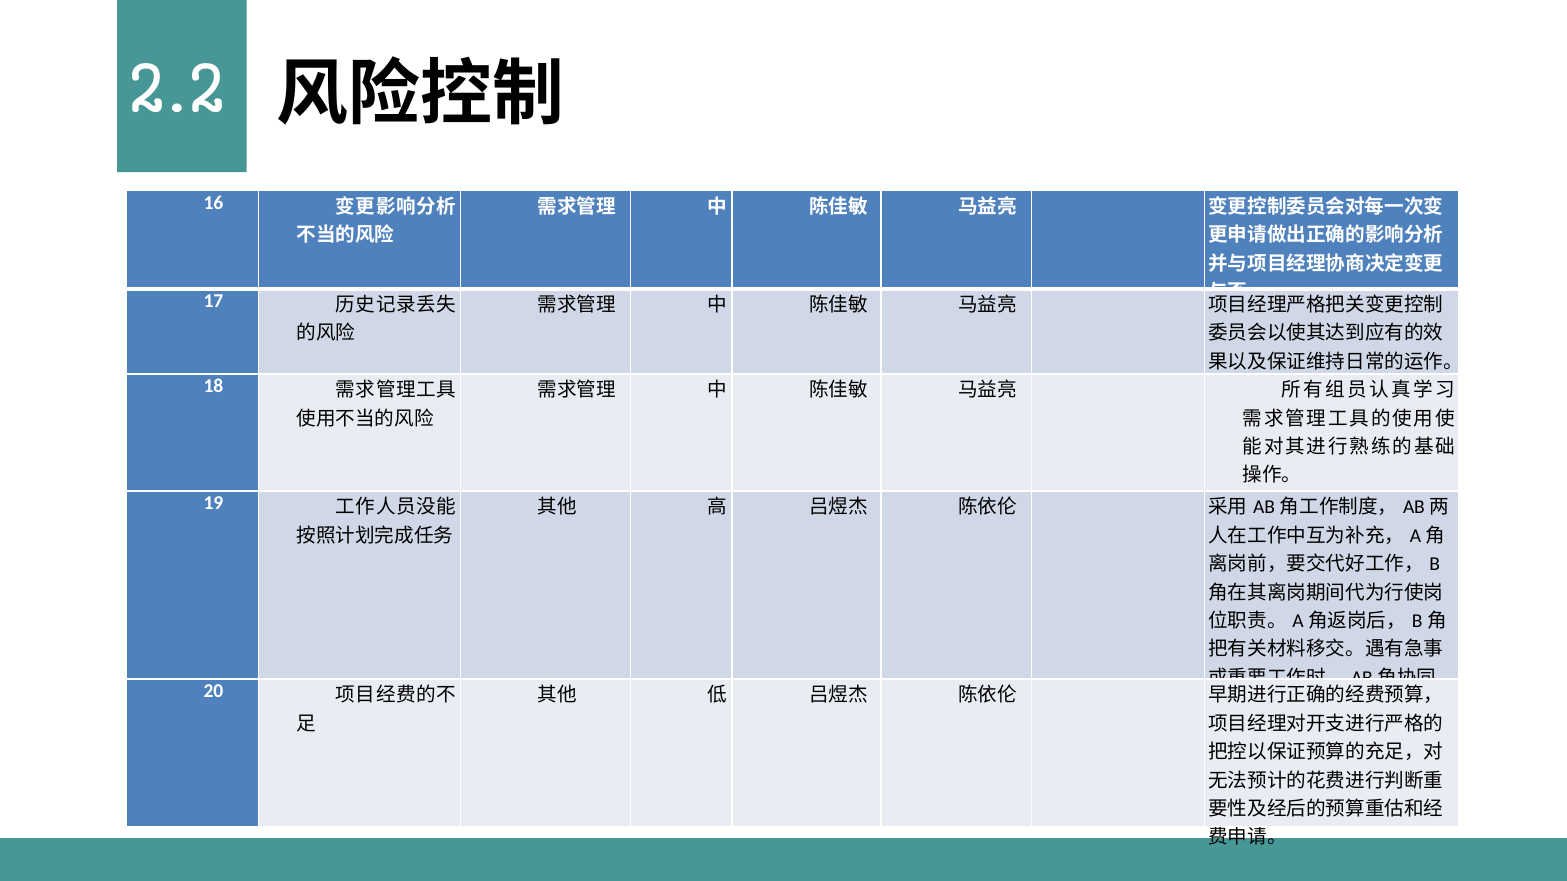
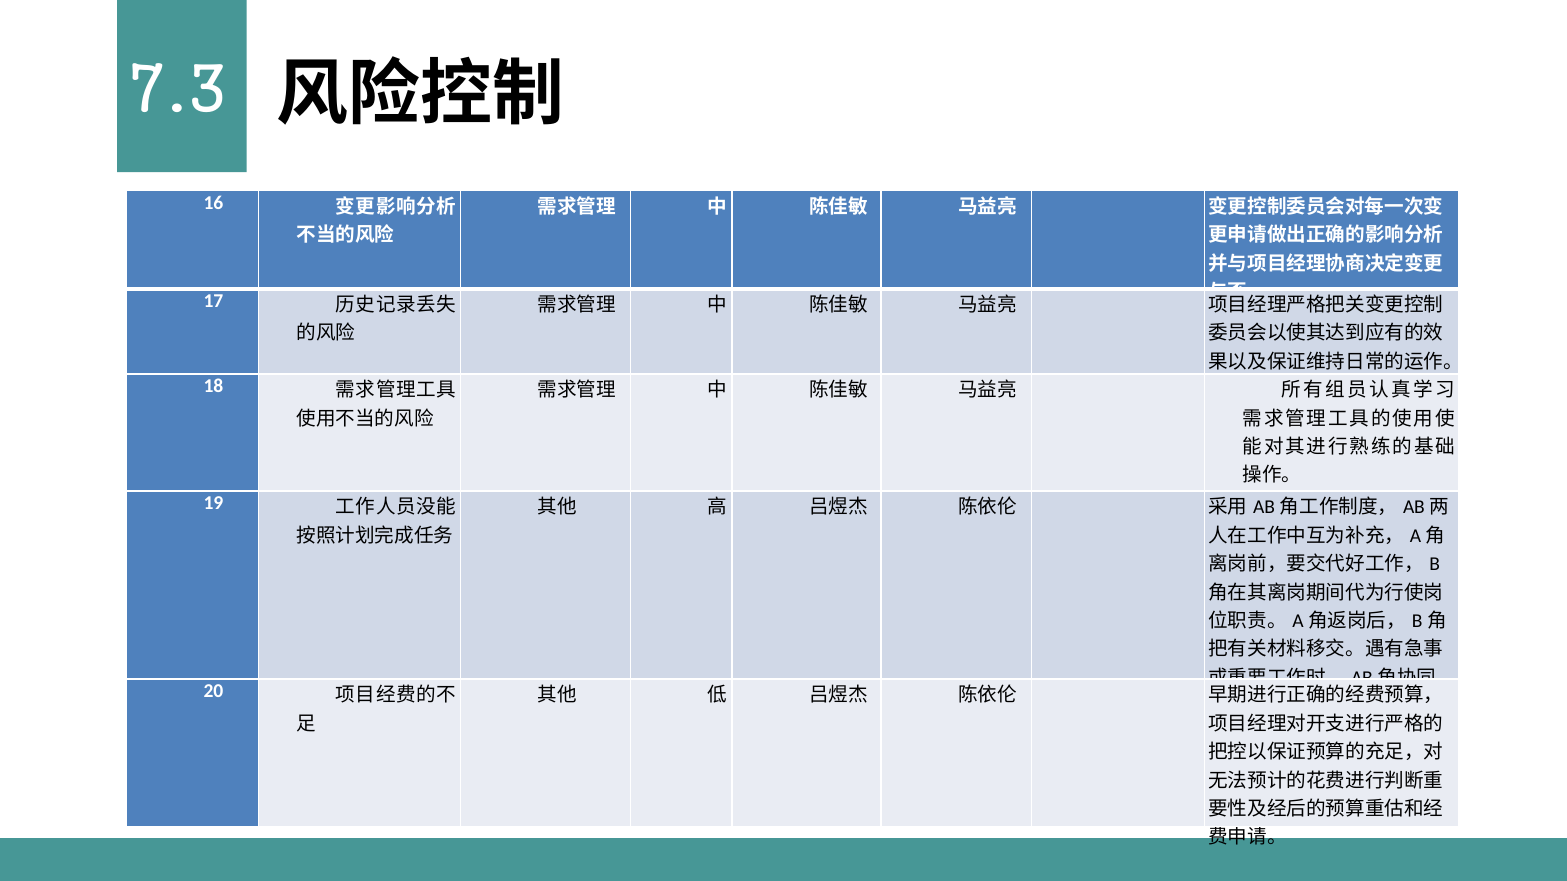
2.2: 2.2 -> 7.3
